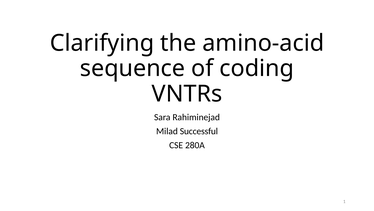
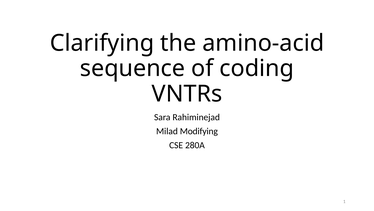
Successful: Successful -> Modifying
